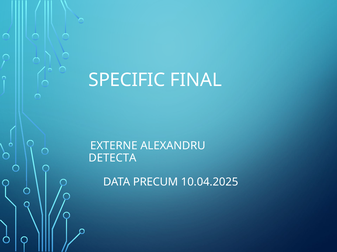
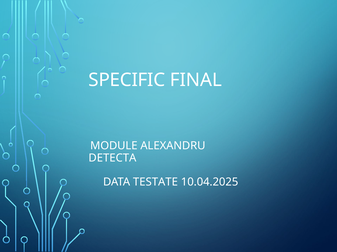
EXTERNE: EXTERNE -> MODULE
PRECUM: PRECUM -> TESTATE
